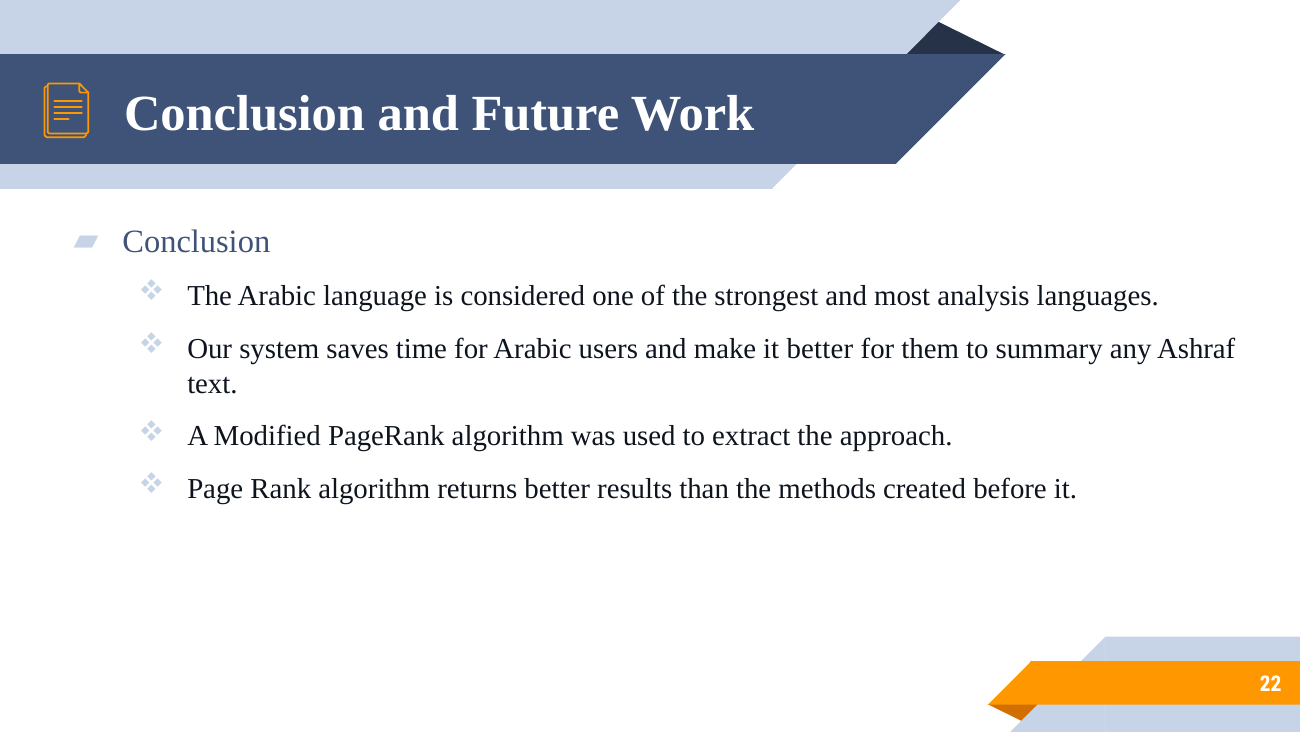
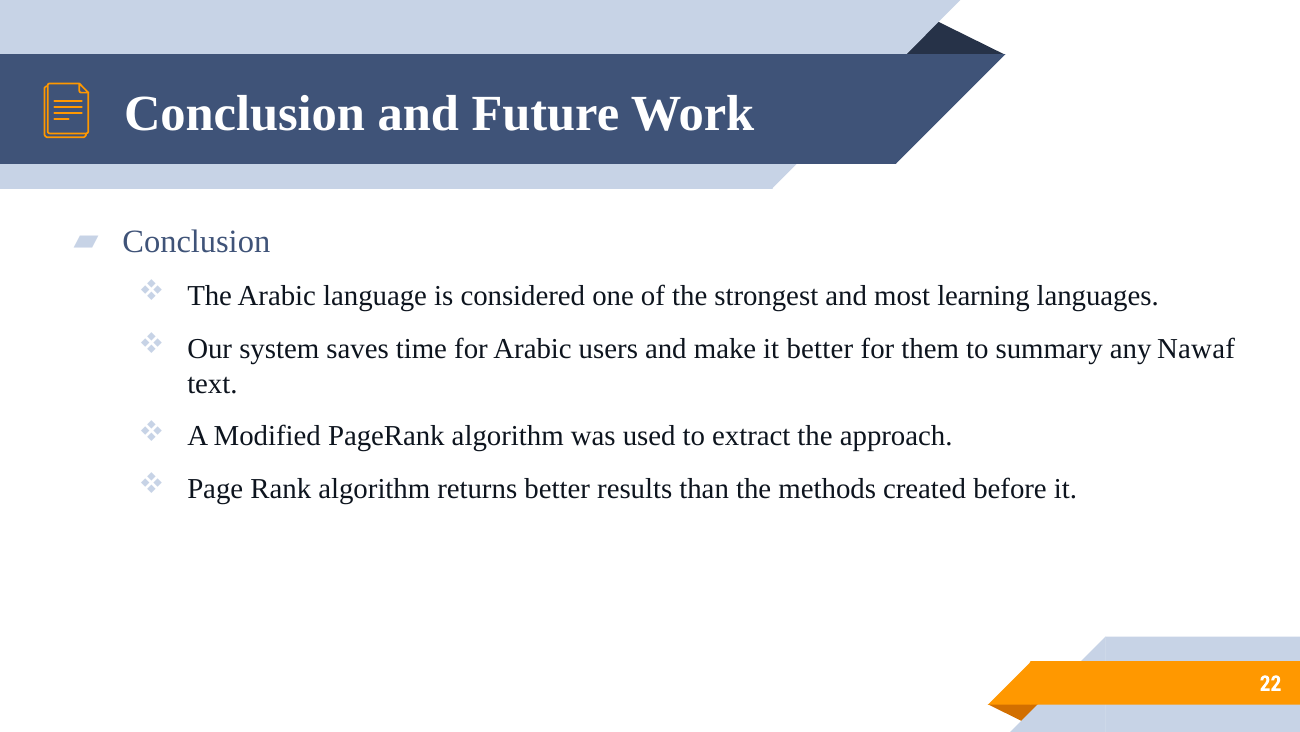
analysis: analysis -> learning
Ashraf: Ashraf -> Nawaf
